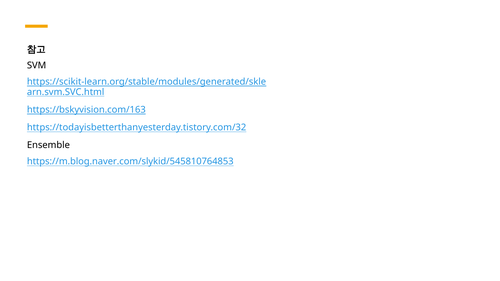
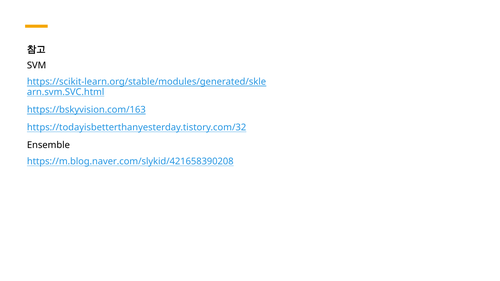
https://m.blog.naver.com/slykid/545810764853: https://m.blog.naver.com/slykid/545810764853 -> https://m.blog.naver.com/slykid/421658390208
